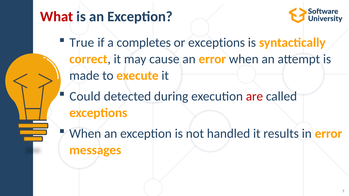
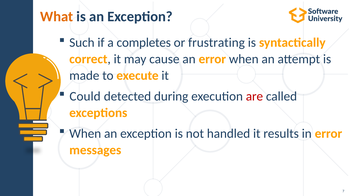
What colour: red -> orange
True: True -> Such
or exceptions: exceptions -> frustrating
